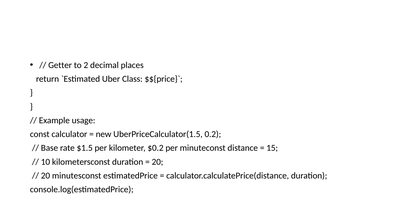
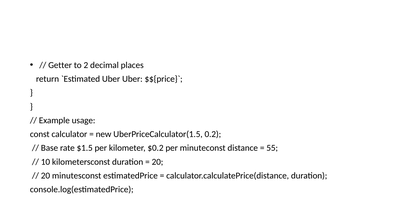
Uber Class: Class -> Uber
15: 15 -> 55
